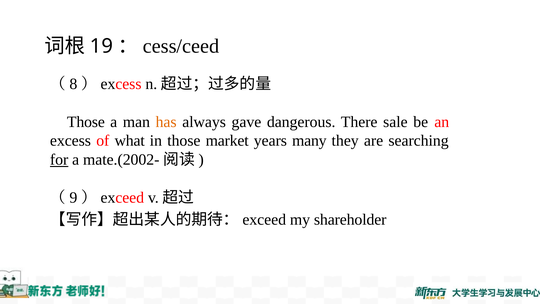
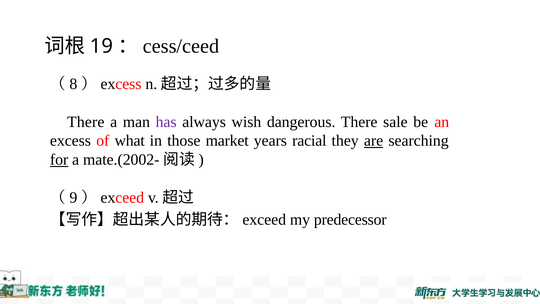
Those at (86, 122): Those -> There
has colour: orange -> purple
gave: gave -> wish
many: many -> racial
are underline: none -> present
shareholder: shareholder -> predecessor
